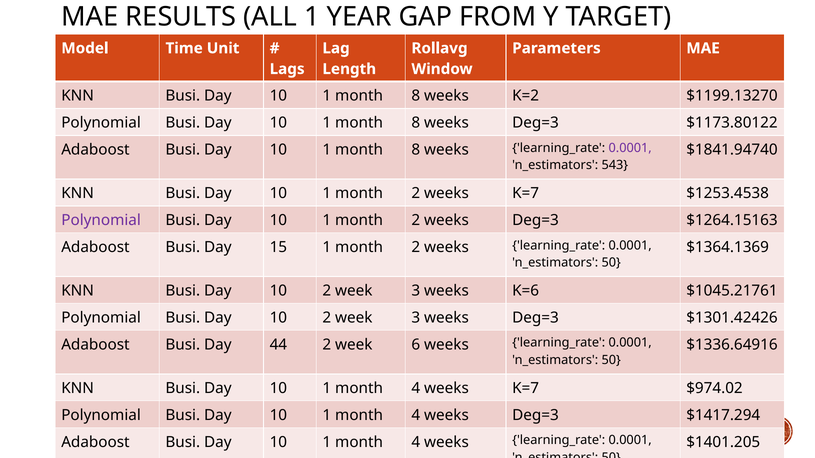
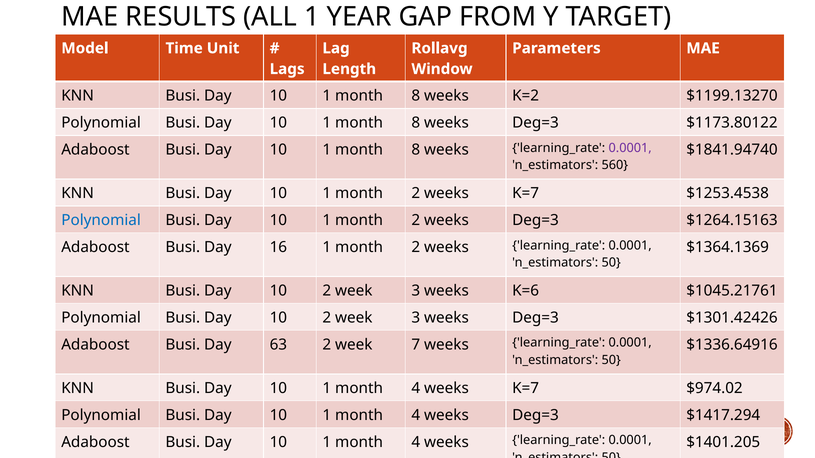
543: 543 -> 560
Polynomial at (101, 220) colour: purple -> blue
15: 15 -> 16
44: 44 -> 63
6: 6 -> 7
